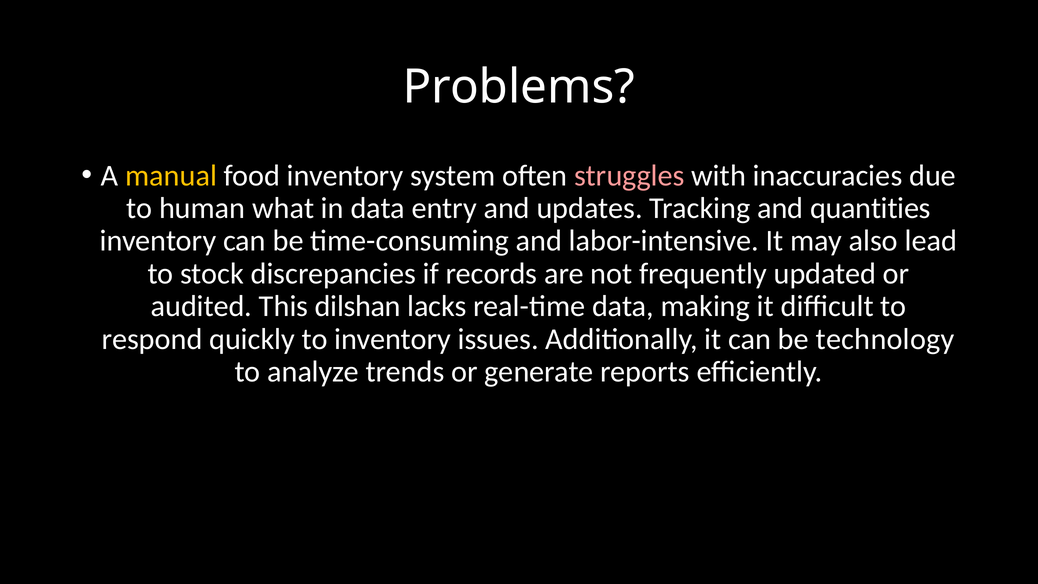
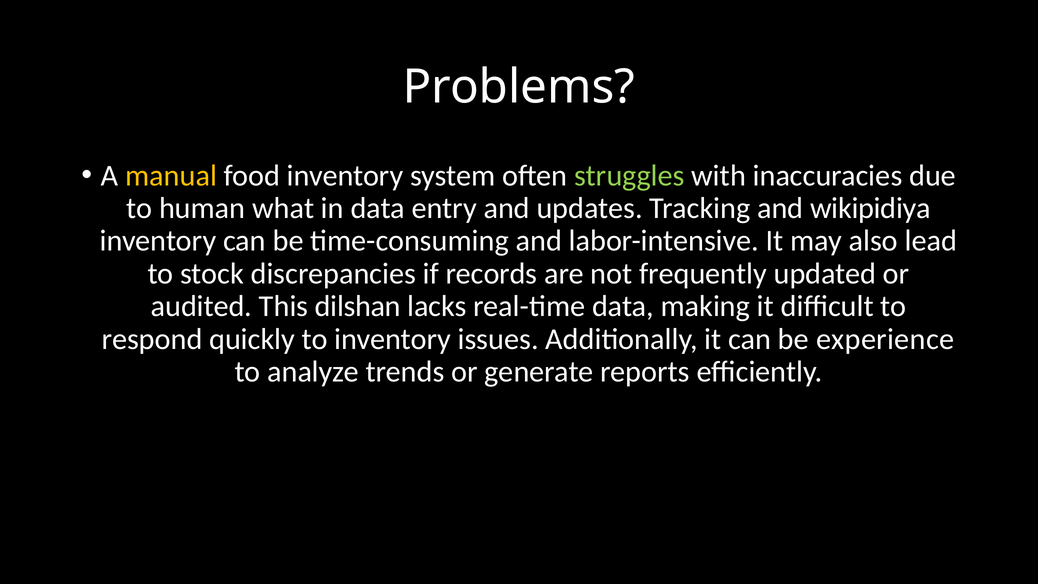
struggles colour: pink -> light green
quantities: quantities -> wikipidiya
technology: technology -> experience
